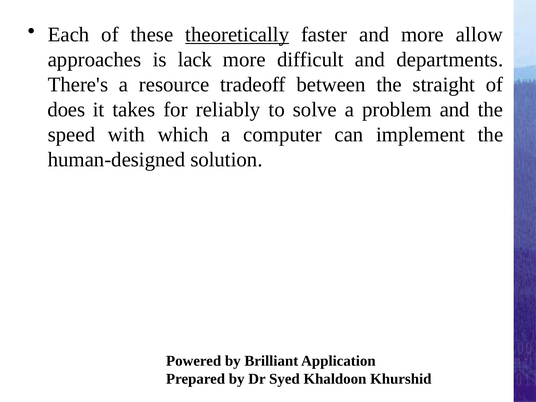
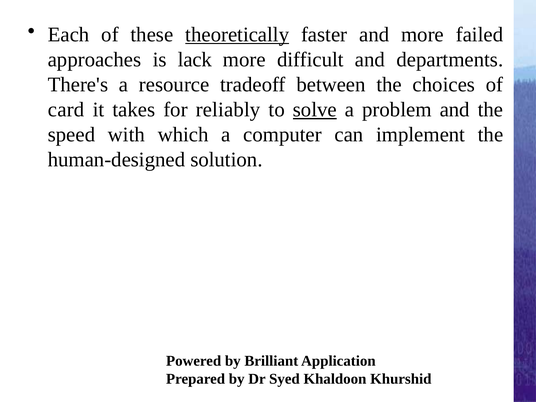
allow: allow -> failed
straight: straight -> choices
does: does -> card
solve underline: none -> present
